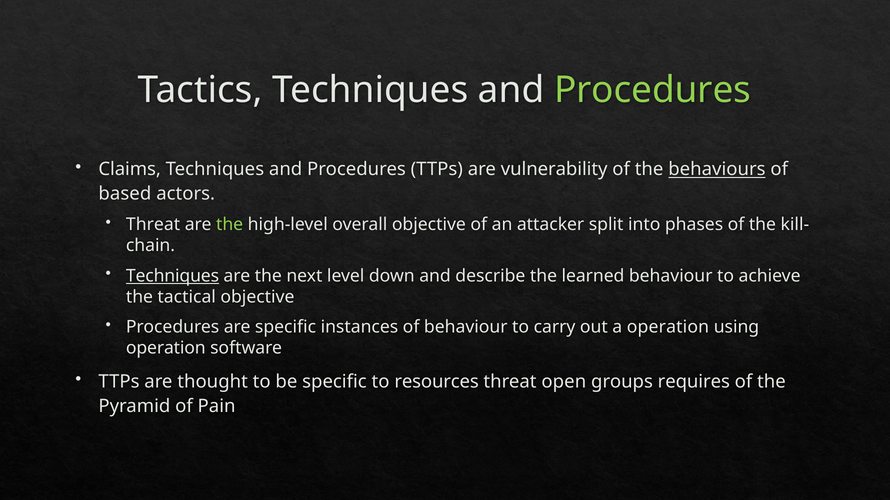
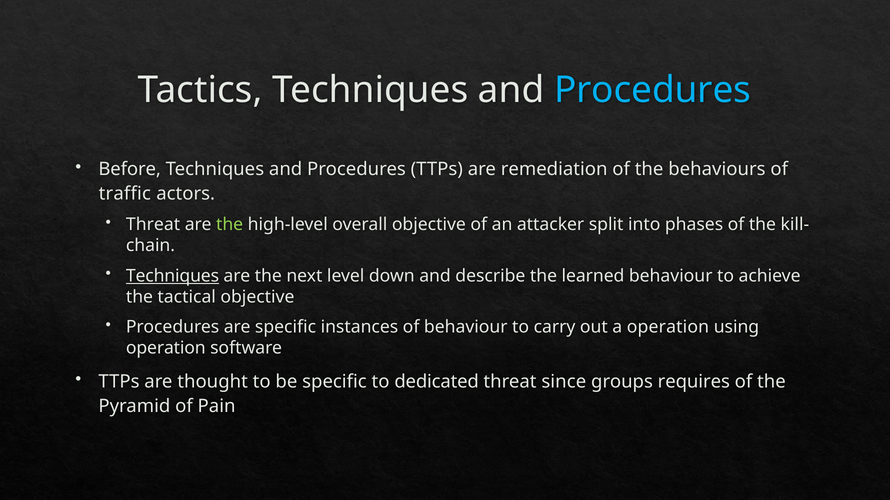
Procedures at (653, 90) colour: light green -> light blue
Claims: Claims -> Before
vulnerability: vulnerability -> remediation
behaviours underline: present -> none
based: based -> traffic
resources: resources -> dedicated
open: open -> since
